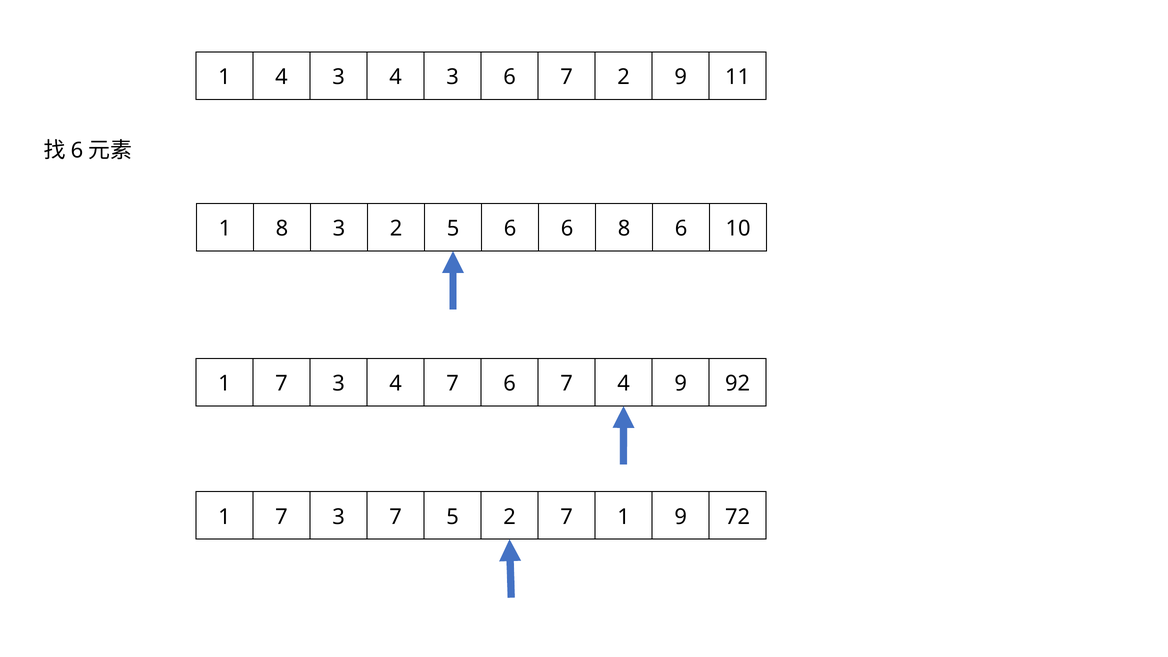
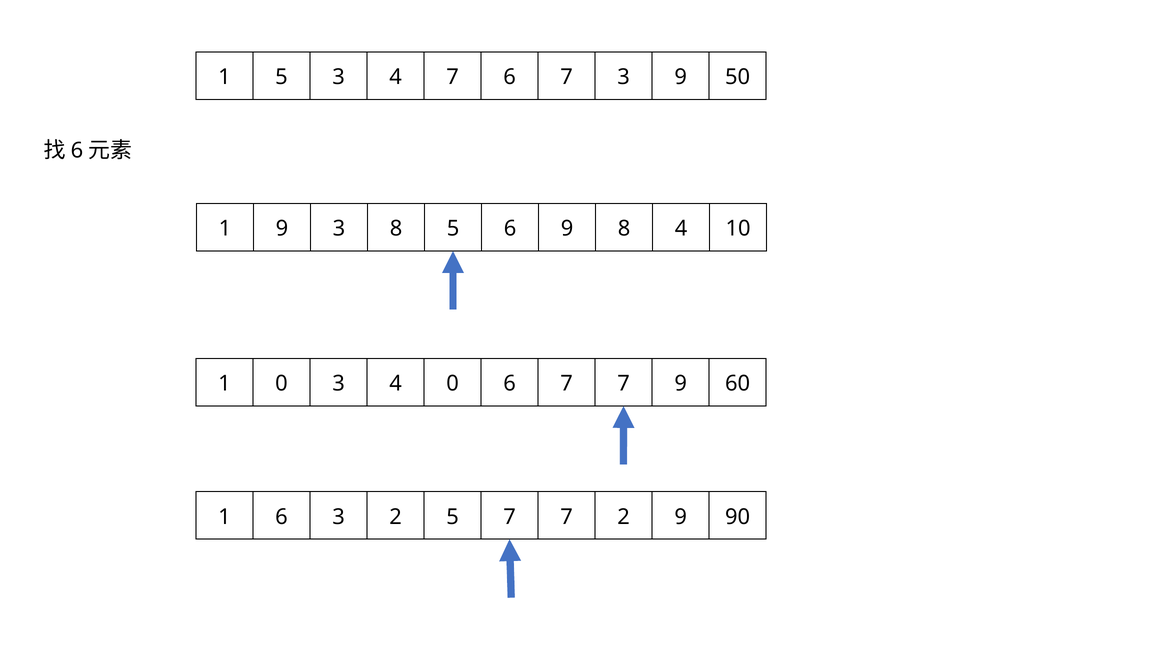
1 4: 4 -> 5
3 4 3: 3 -> 7
7 2: 2 -> 3
11: 11 -> 50
1 8: 8 -> 9
3 2: 2 -> 8
6 6: 6 -> 9
8 6: 6 -> 4
7 at (281, 384): 7 -> 0
4 7: 7 -> 0
6 7 4: 4 -> 7
92: 92 -> 60
7 at (281, 517): 7 -> 6
3 7: 7 -> 2
5 2: 2 -> 7
7 1: 1 -> 2
72: 72 -> 90
